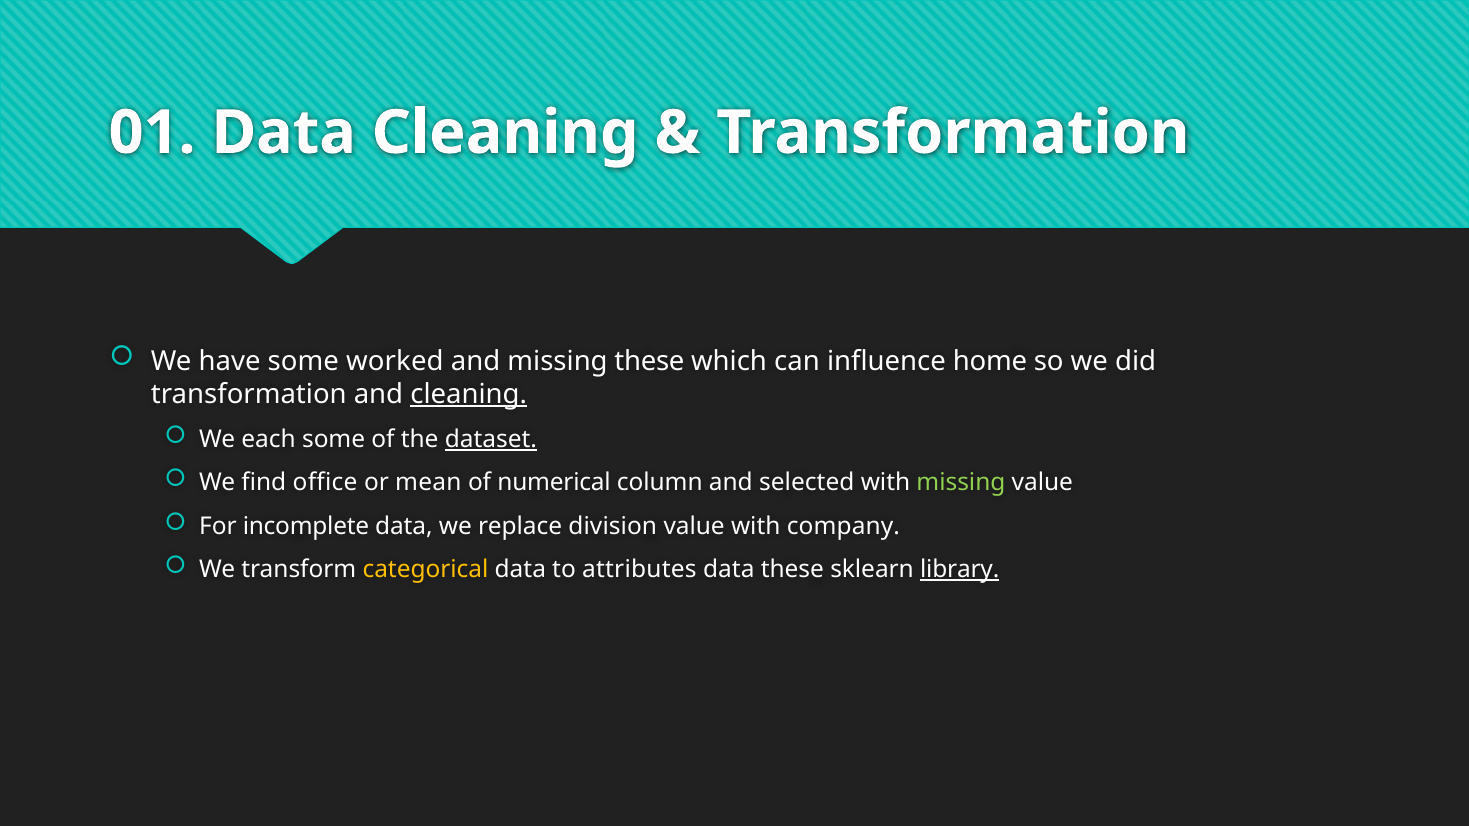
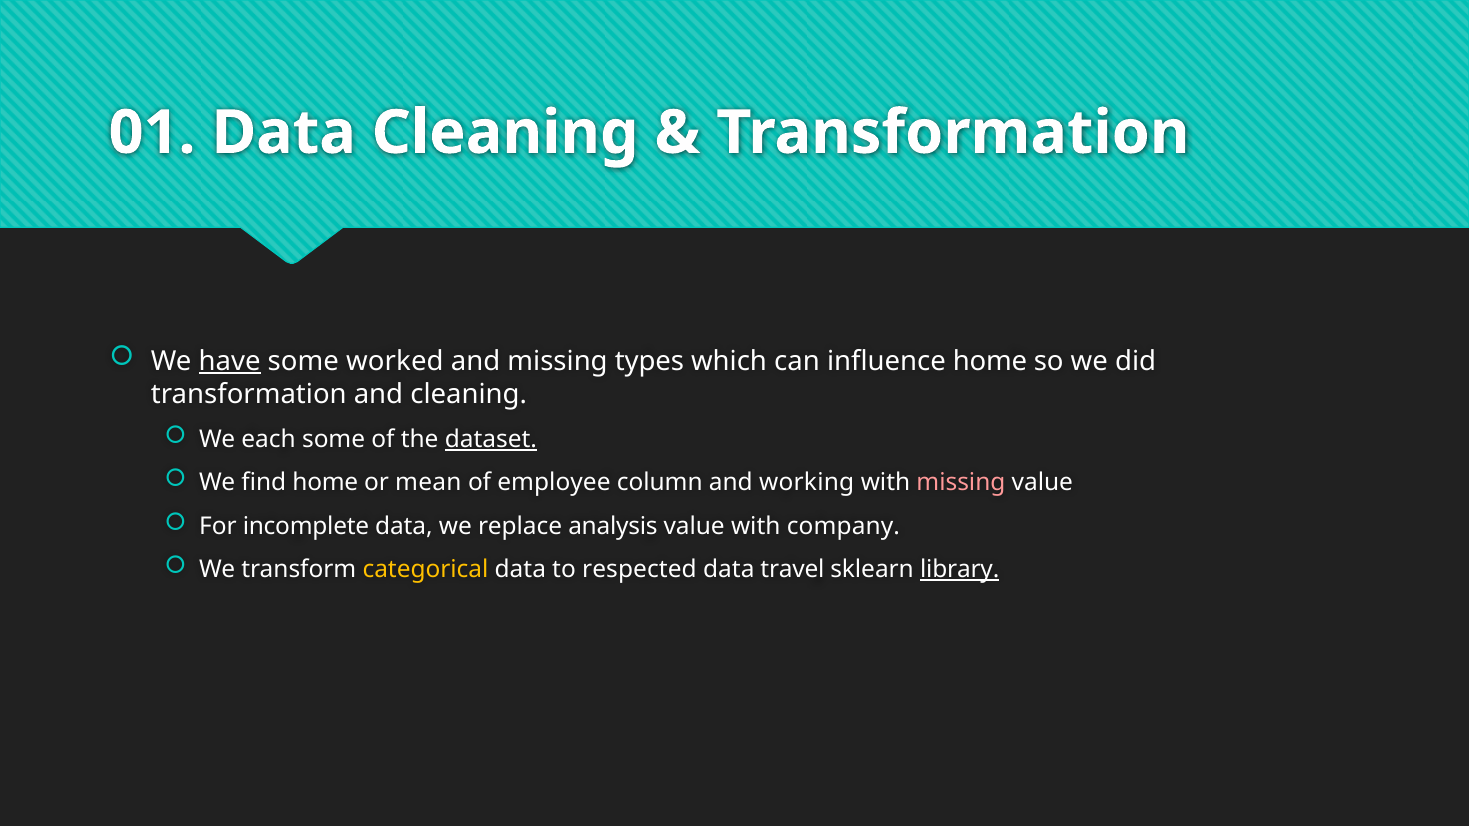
have underline: none -> present
missing these: these -> types
cleaning at (469, 394) underline: present -> none
find office: office -> home
numerical: numerical -> employee
selected: selected -> working
missing at (961, 483) colour: light green -> pink
division: division -> analysis
attributes: attributes -> respected
data these: these -> travel
